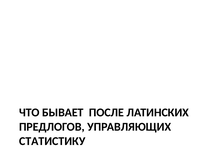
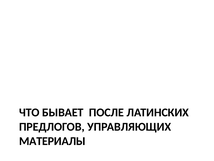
СТАТИСТИКУ: СТАТИСТИКУ -> МАТЕРИАЛЫ
